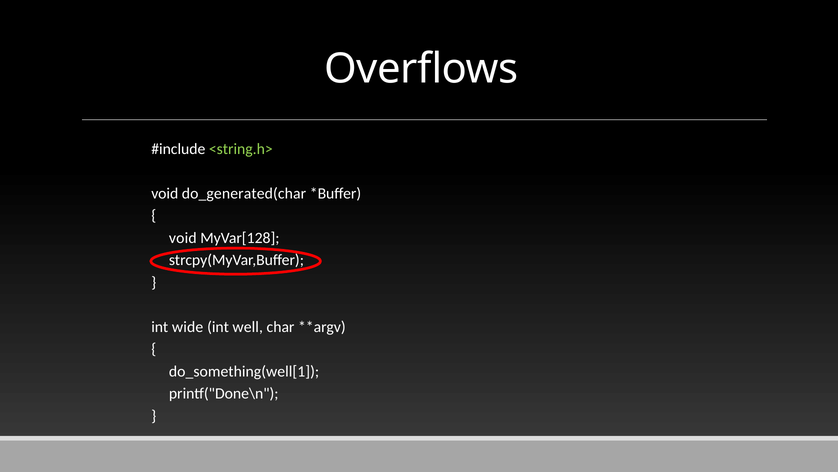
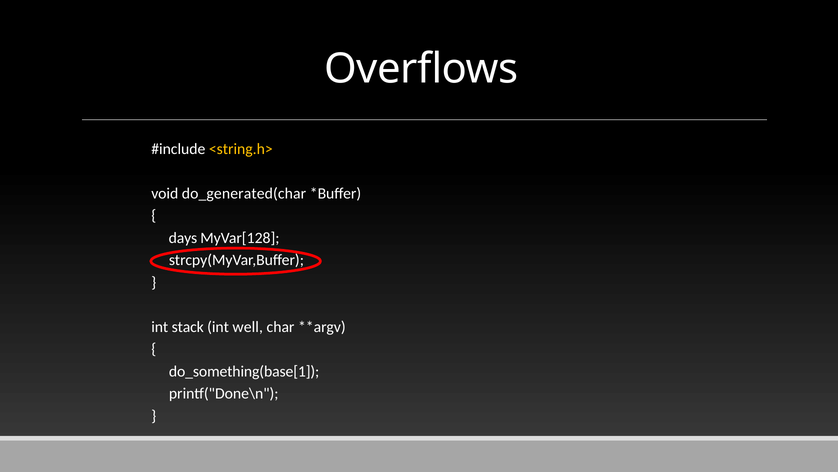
<string.h> colour: light green -> yellow
void at (183, 238): void -> days
wide: wide -> stack
do_something(well[1: do_something(well[1 -> do_something(base[1
